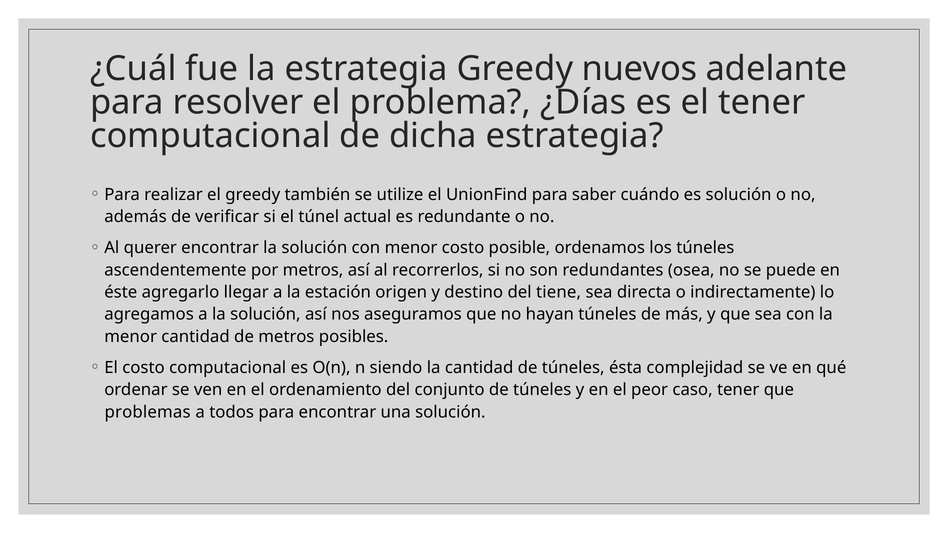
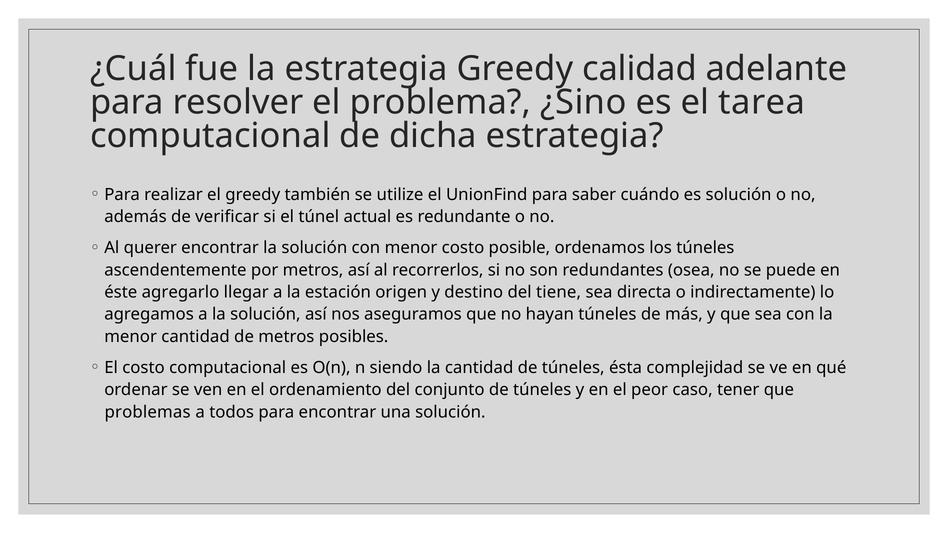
nuevos: nuevos -> calidad
¿Días: ¿Días -> ¿Sino
el tener: tener -> tarea
